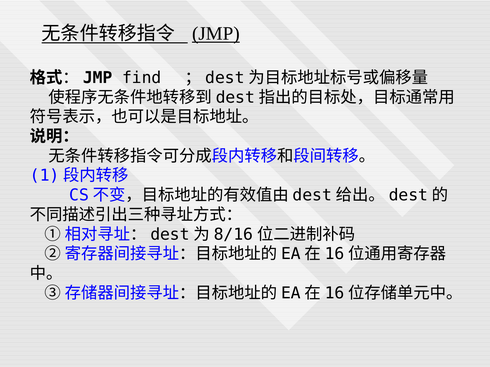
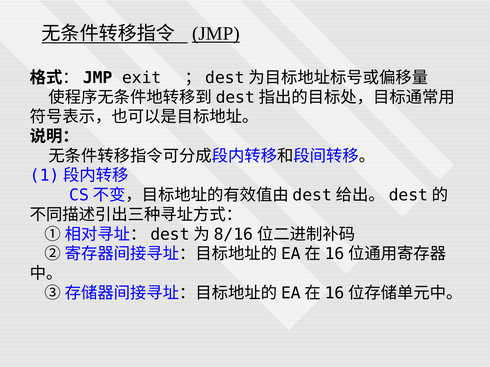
find: find -> exit
